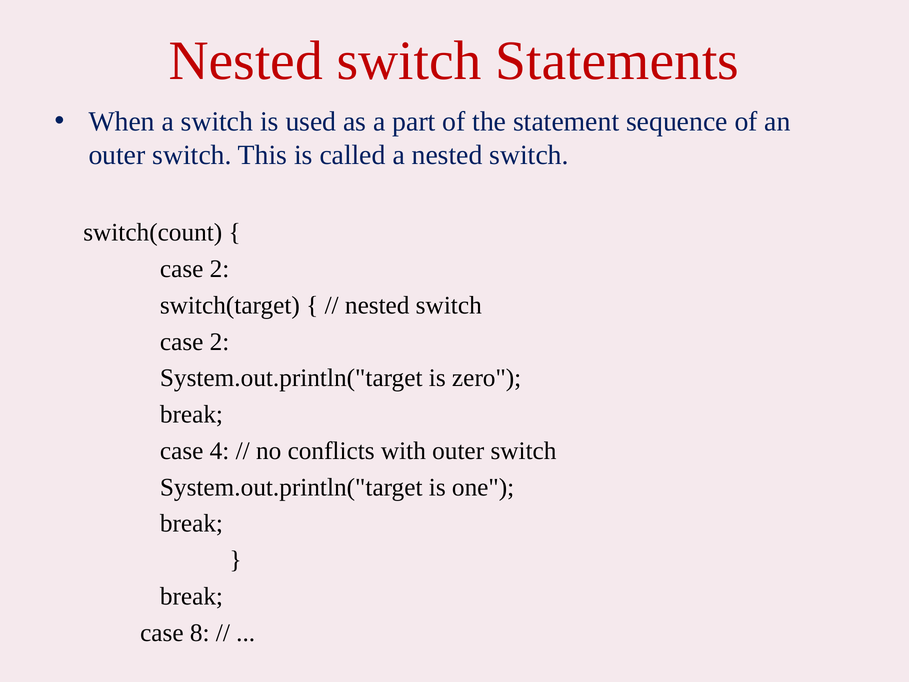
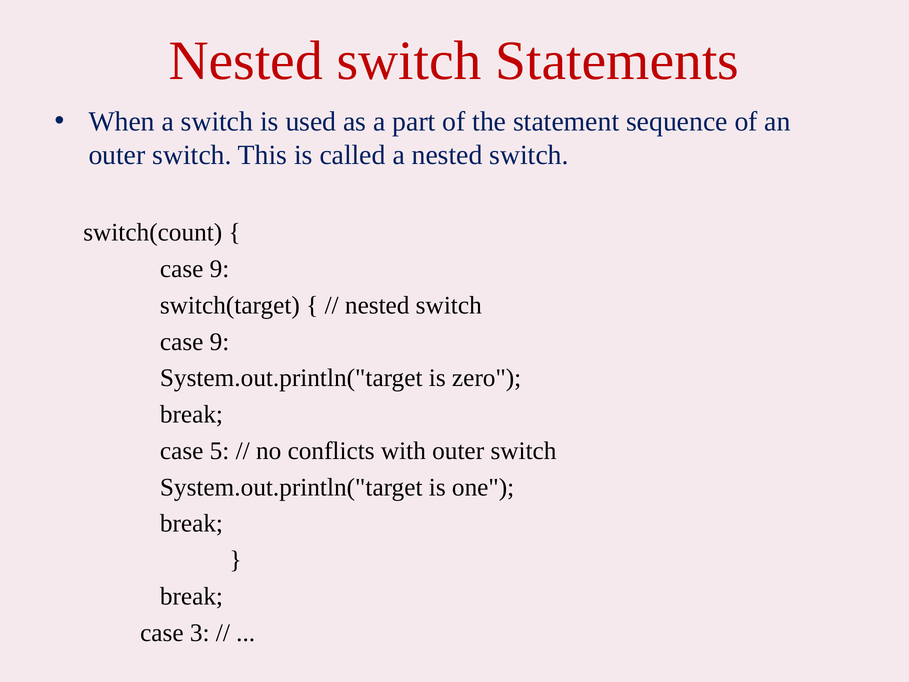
2 at (220, 269): 2 -> 9
2 at (220, 342): 2 -> 9
4: 4 -> 5
8: 8 -> 3
